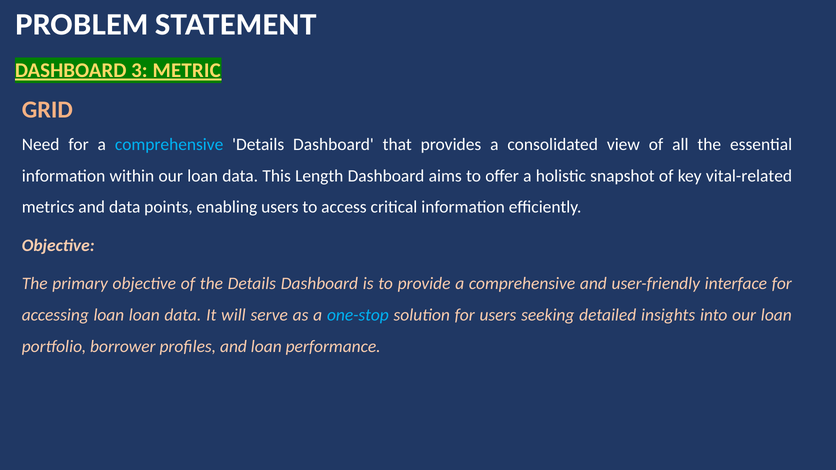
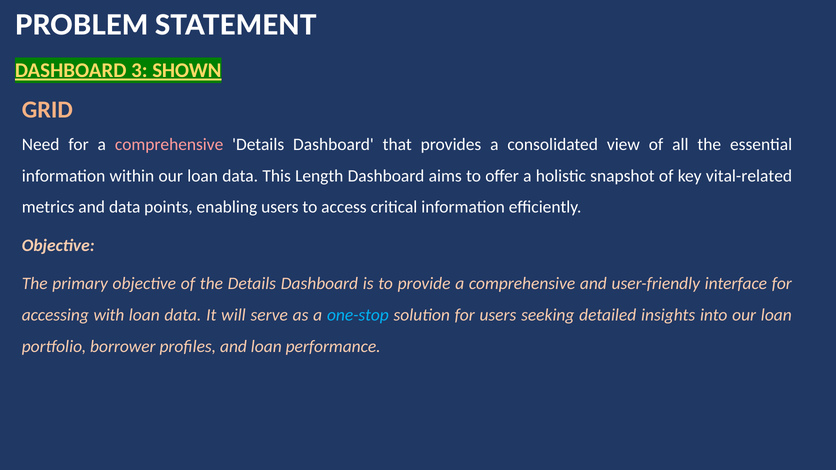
METRIC: METRIC -> SHOWN
comprehensive at (169, 145) colour: light blue -> pink
accessing loan: loan -> with
